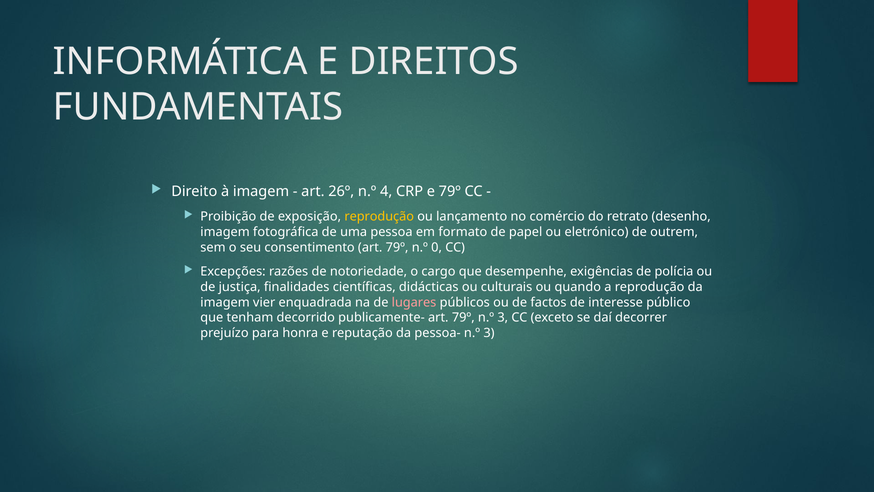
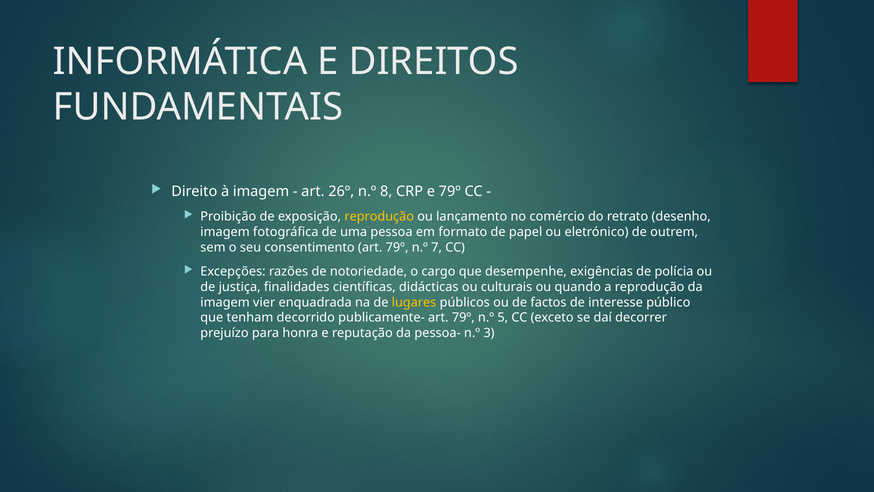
4: 4 -> 8
0: 0 -> 7
lugares colour: pink -> yellow
79º n.º 3: 3 -> 5
